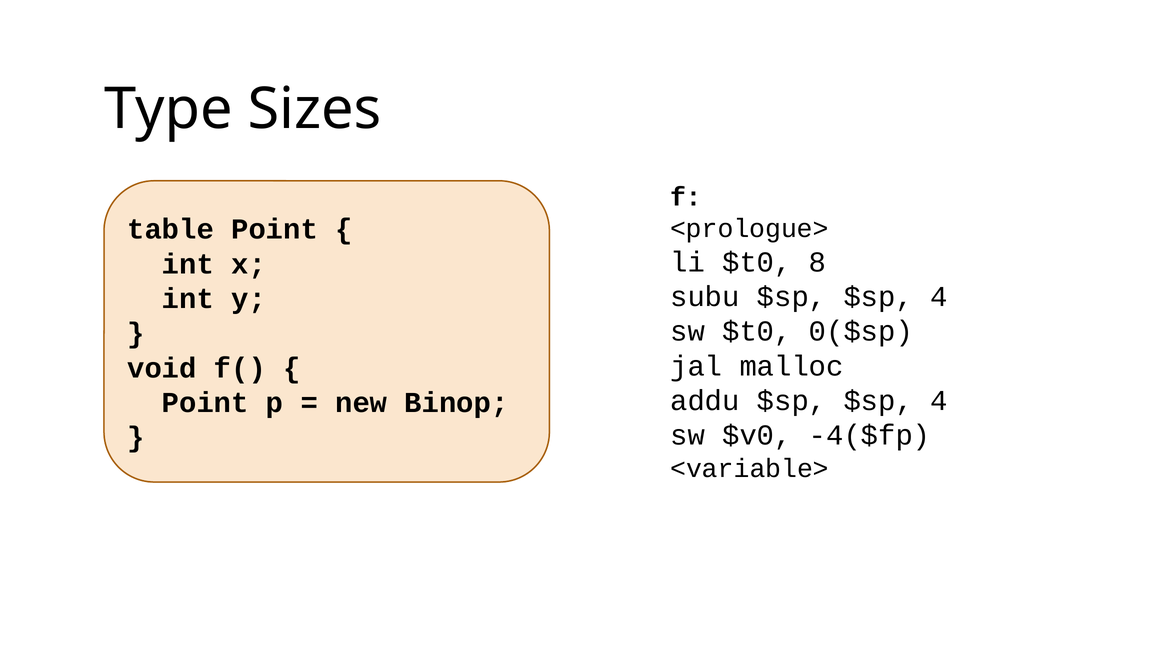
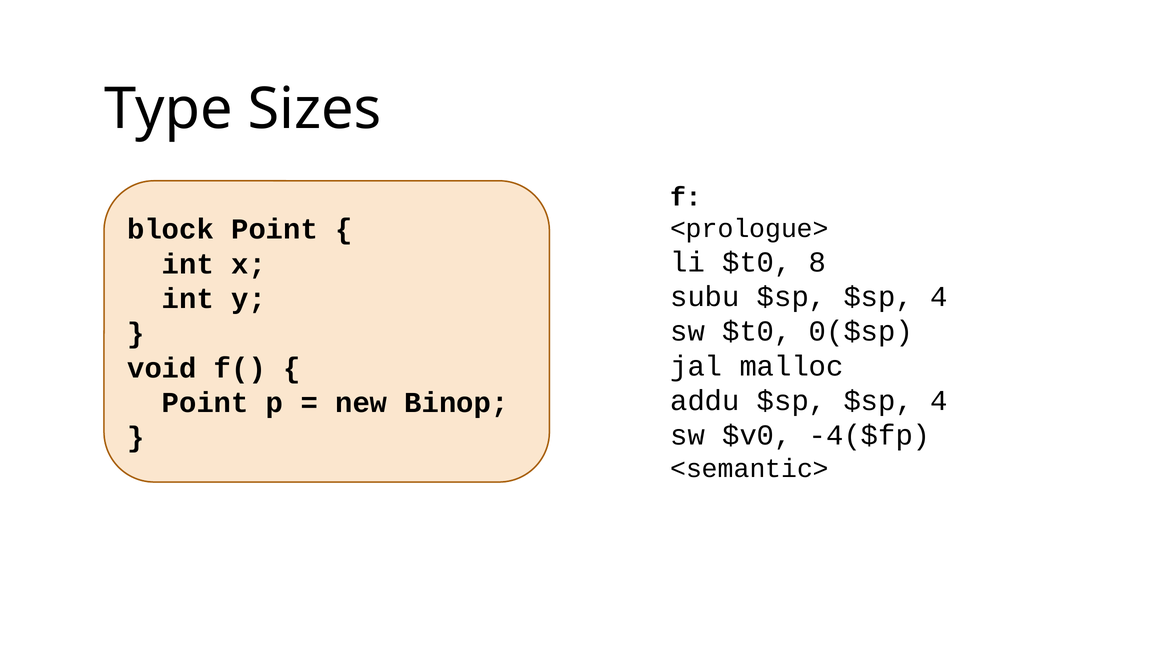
table: table -> block
<variable>: <variable> -> <semantic>
